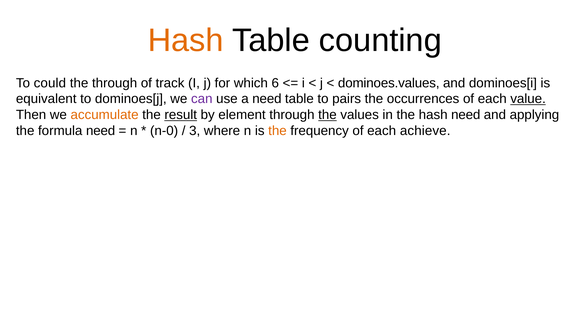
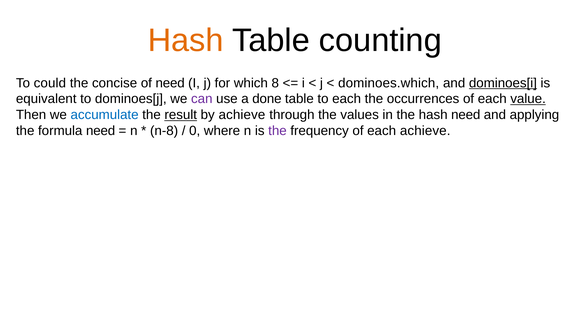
the through: through -> concise
of track: track -> need
6: 6 -> 8
dominoes.values: dominoes.values -> dominoes.which
dominoes[i underline: none -> present
a need: need -> done
to pairs: pairs -> each
accumulate colour: orange -> blue
by element: element -> achieve
the at (327, 115) underline: present -> none
n-0: n-0 -> n-8
3: 3 -> 0
the at (277, 131) colour: orange -> purple
